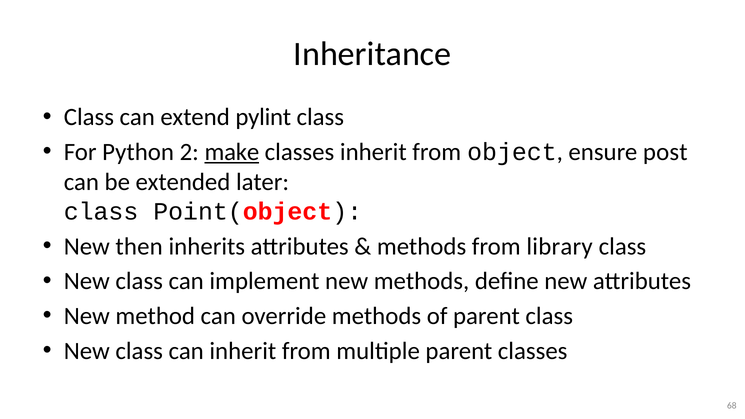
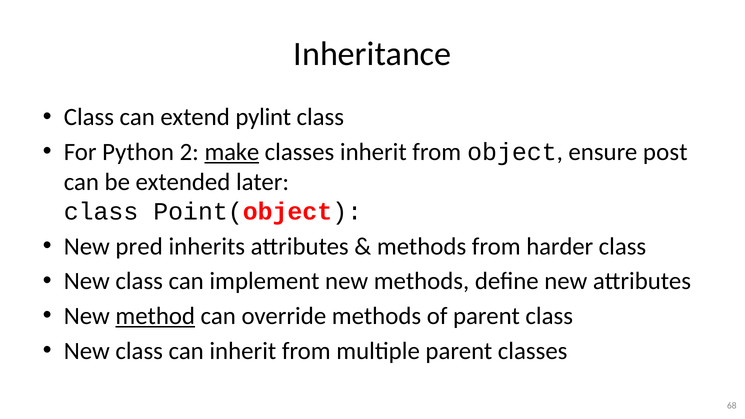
then: then -> pred
library: library -> harder
method underline: none -> present
